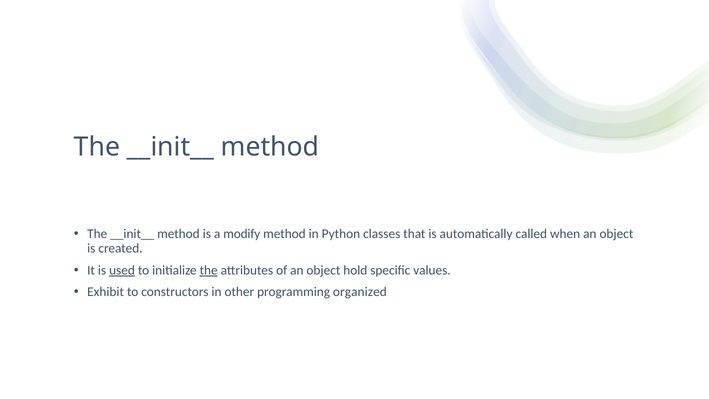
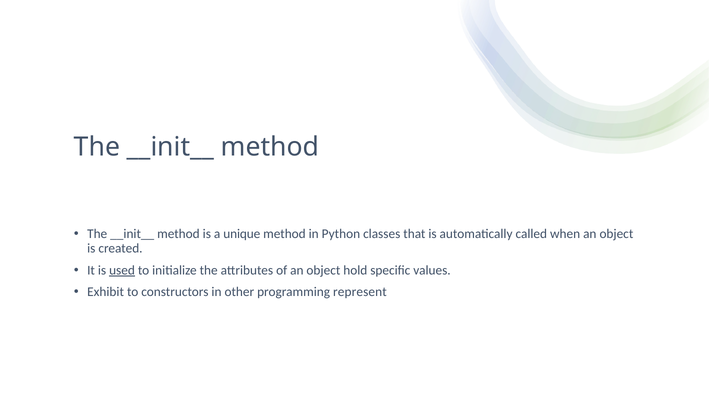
modify: modify -> unique
the at (209, 270) underline: present -> none
organized: organized -> represent
